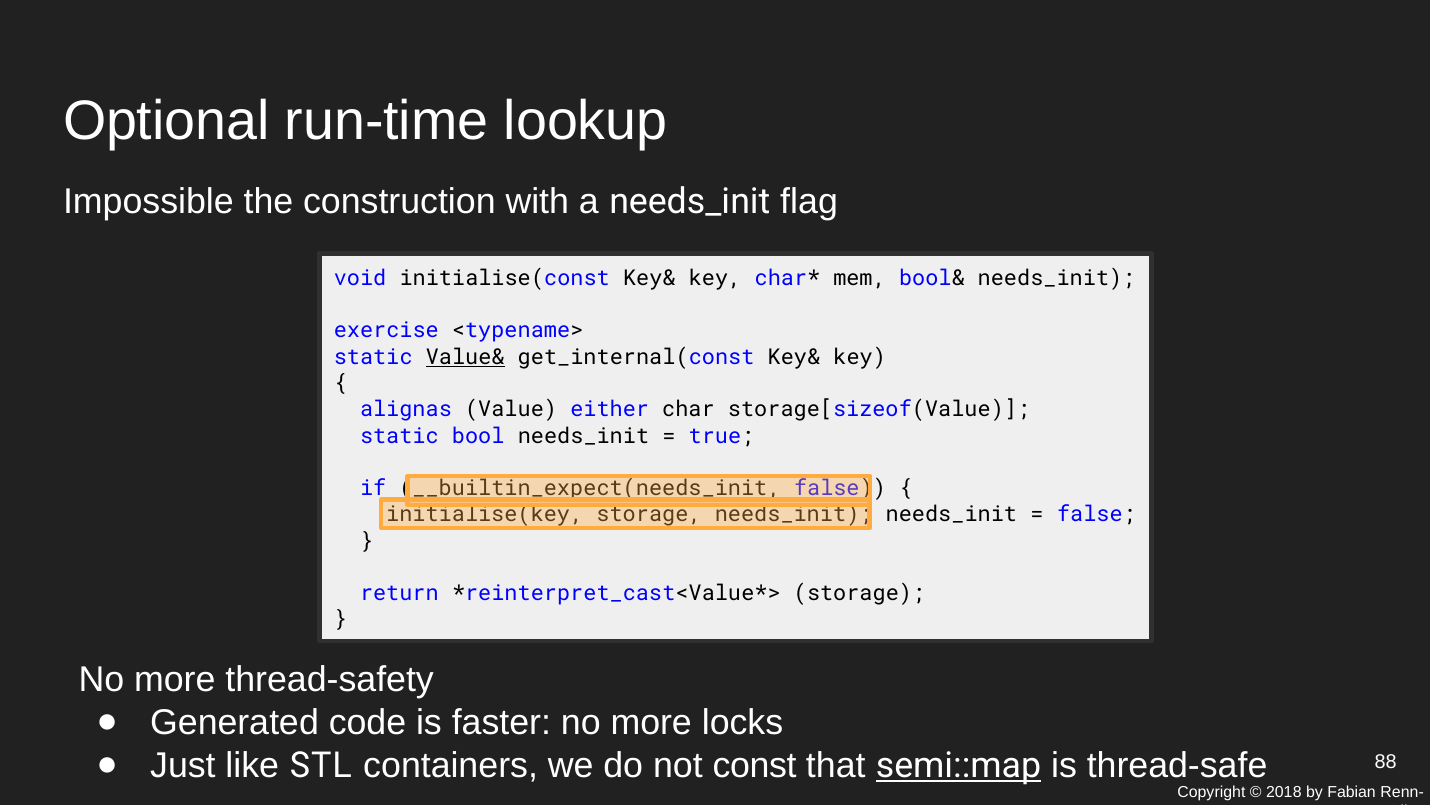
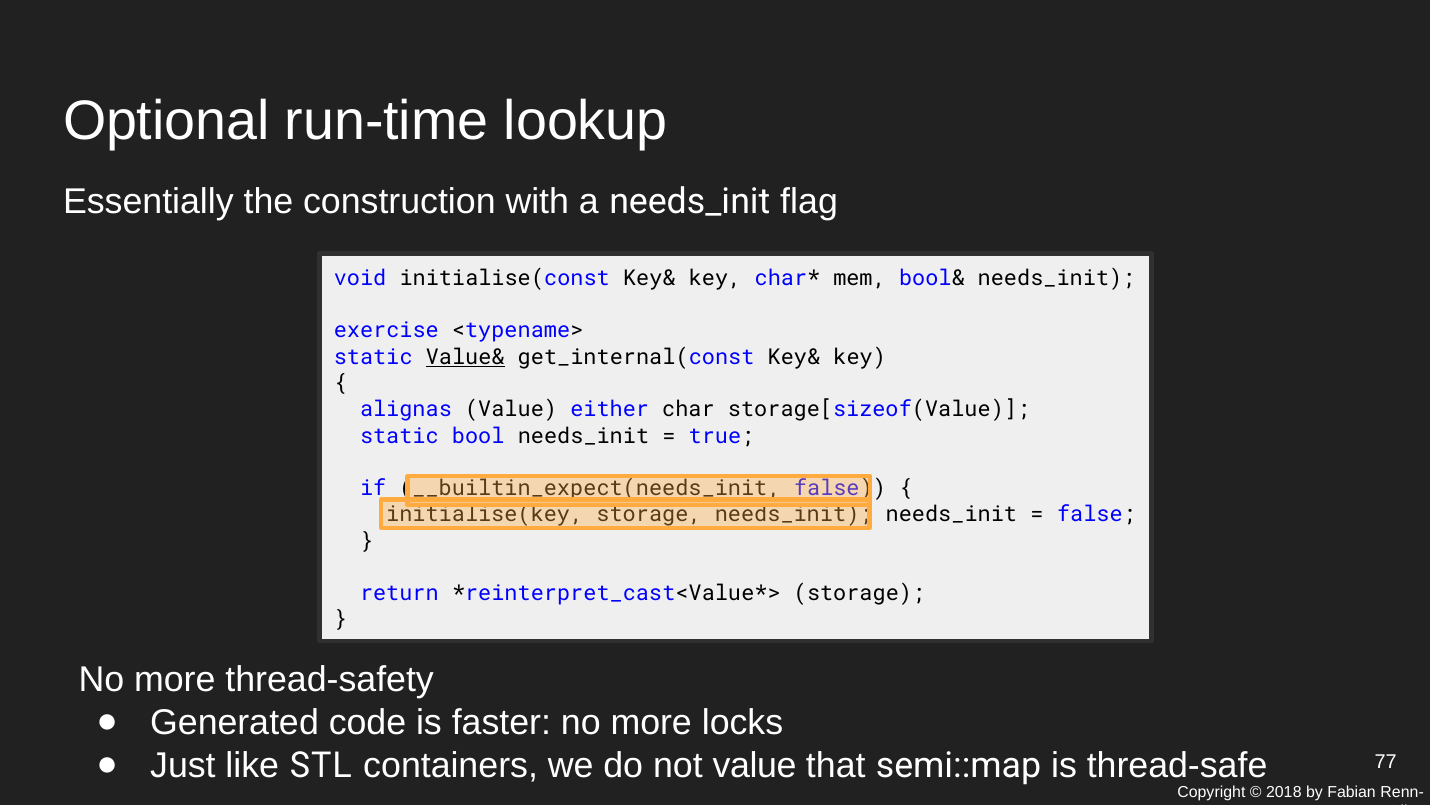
Impossible: Impossible -> Essentially
not const: const -> value
semi::map underline: present -> none
88: 88 -> 77
